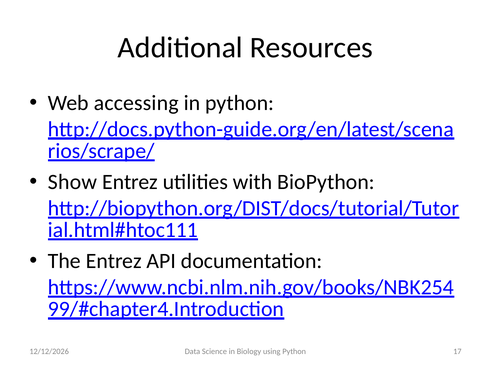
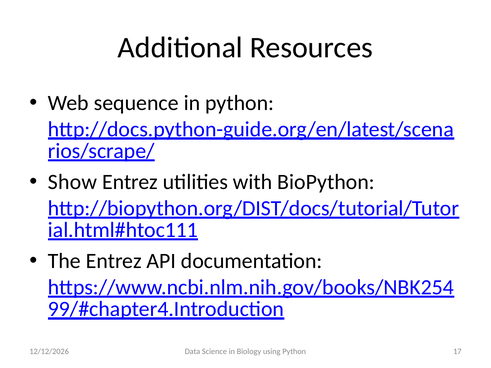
accessing: accessing -> sequence
